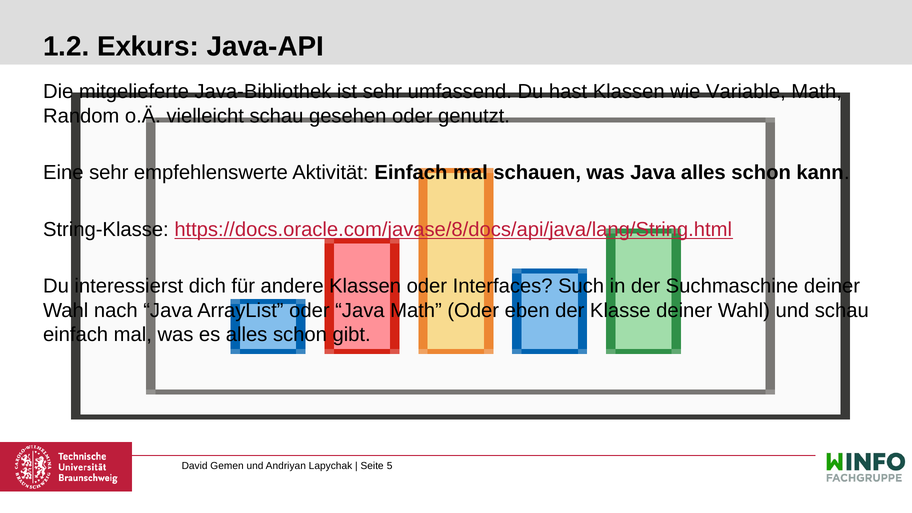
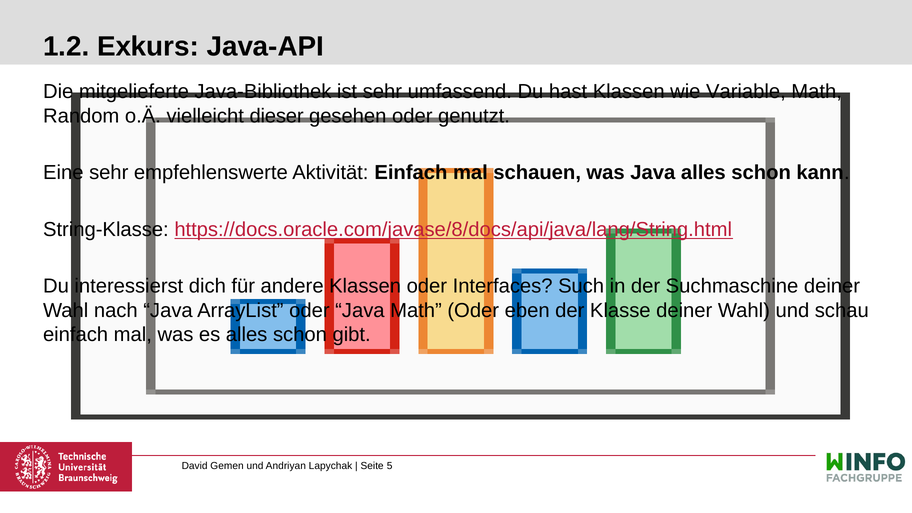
vielleicht schau: schau -> dieser
